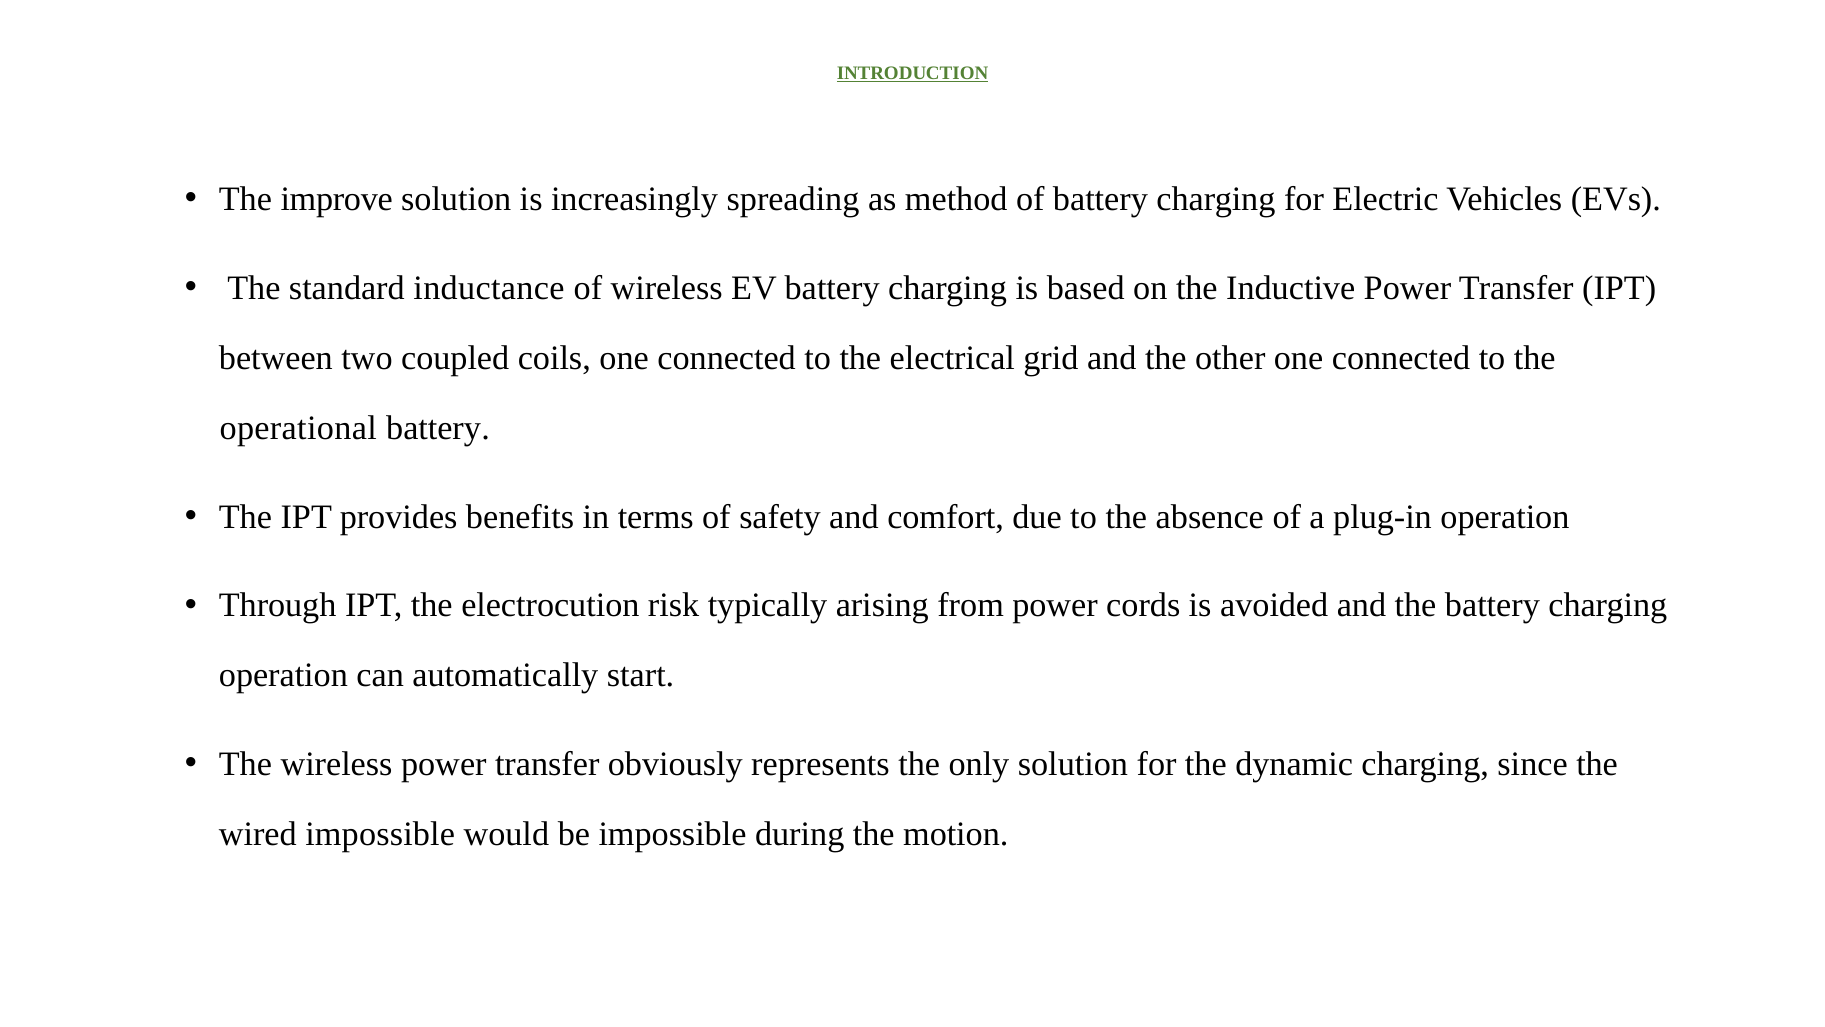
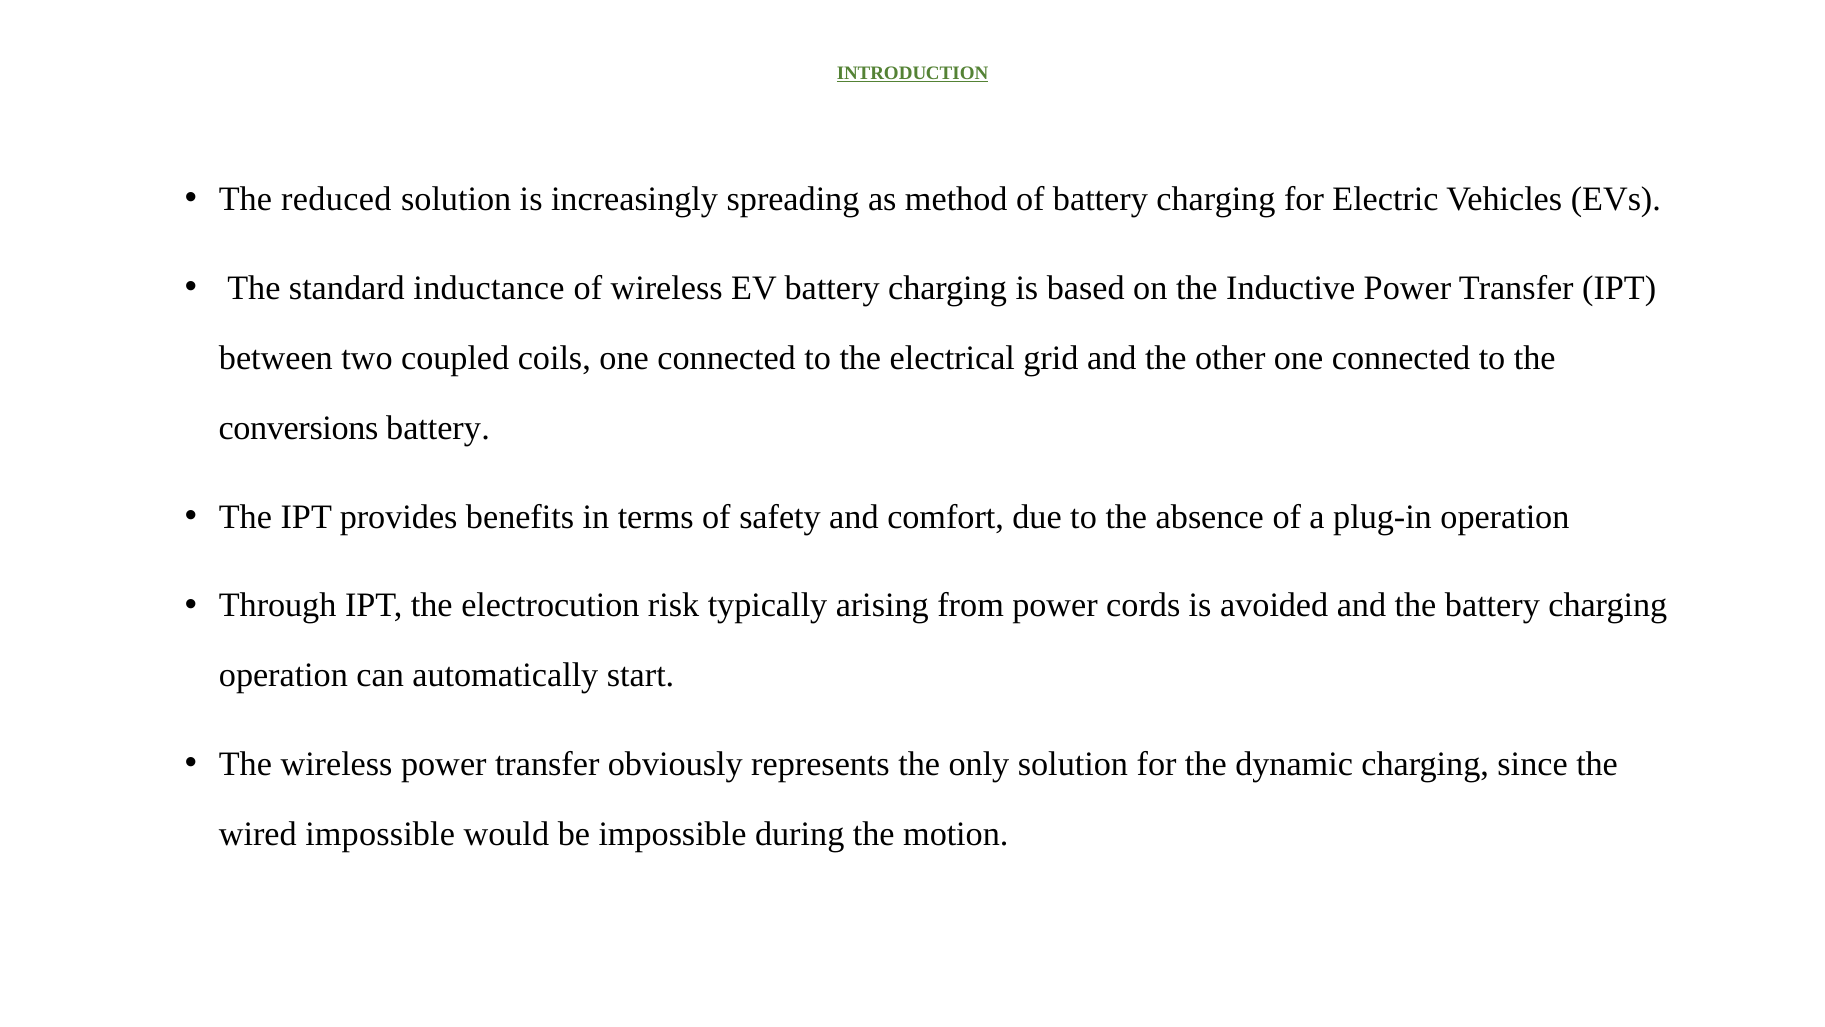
improve: improve -> reduced
operational: operational -> conversions
